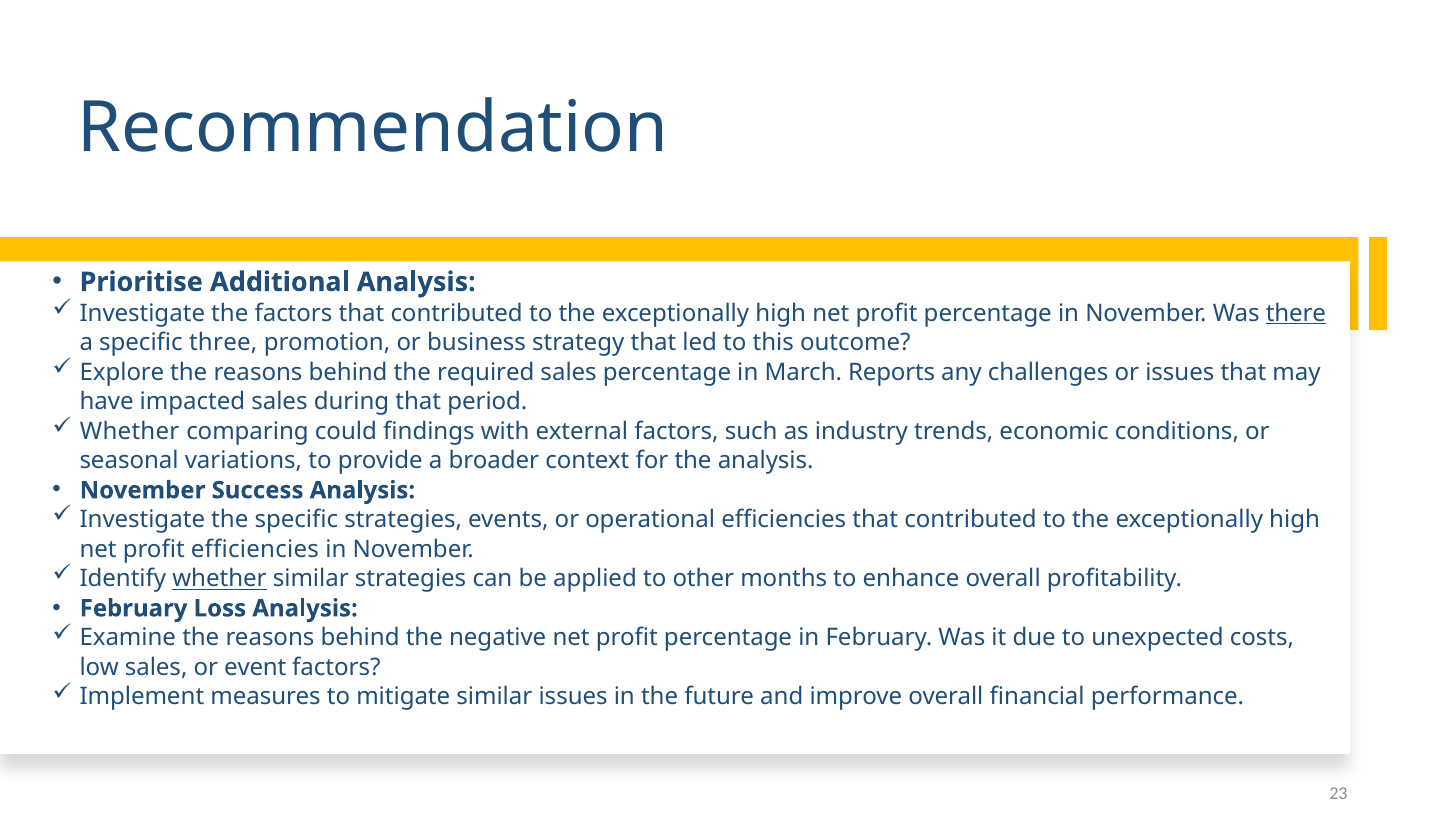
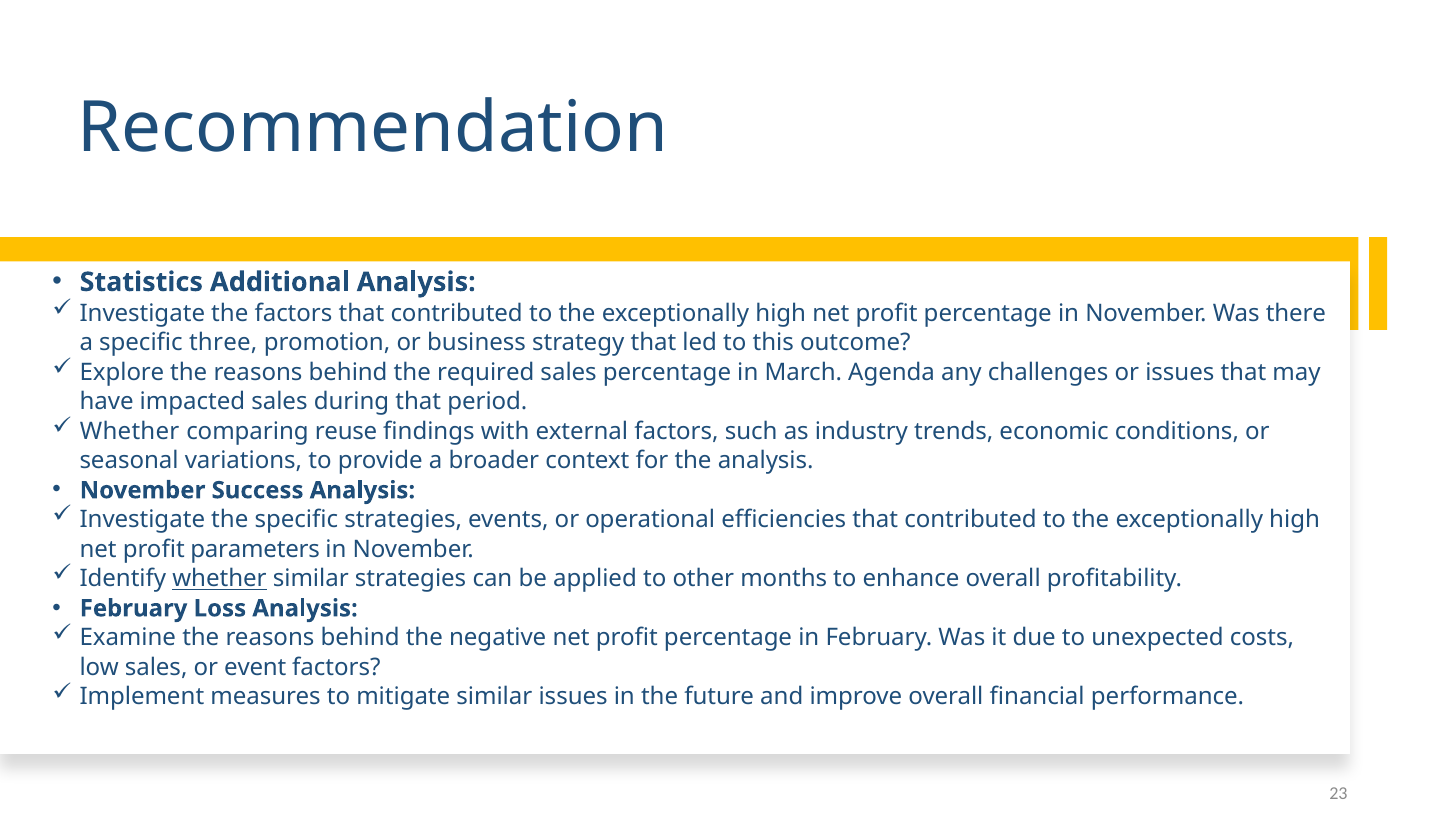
Prioritise: Prioritise -> Statistics
there underline: present -> none
Reports: Reports -> Agenda
could: could -> reuse
profit efficiencies: efficiencies -> parameters
